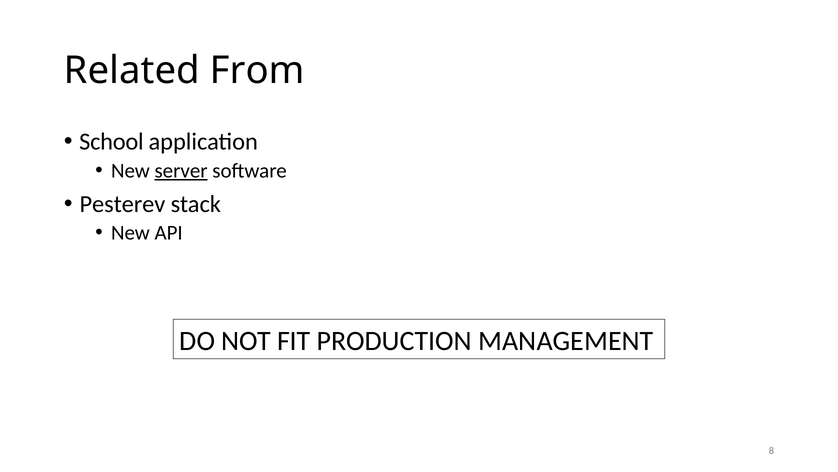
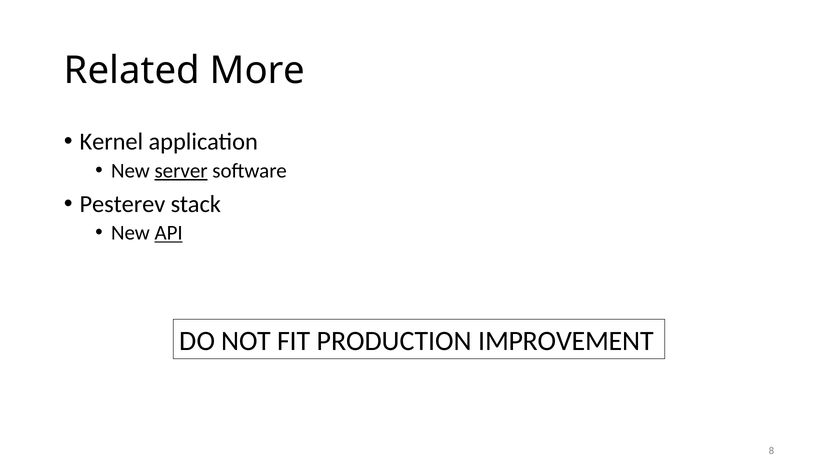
From: From -> More
School: School -> Kernel
API underline: none -> present
MANAGEMENT: MANAGEMENT -> IMPROVEMENT
